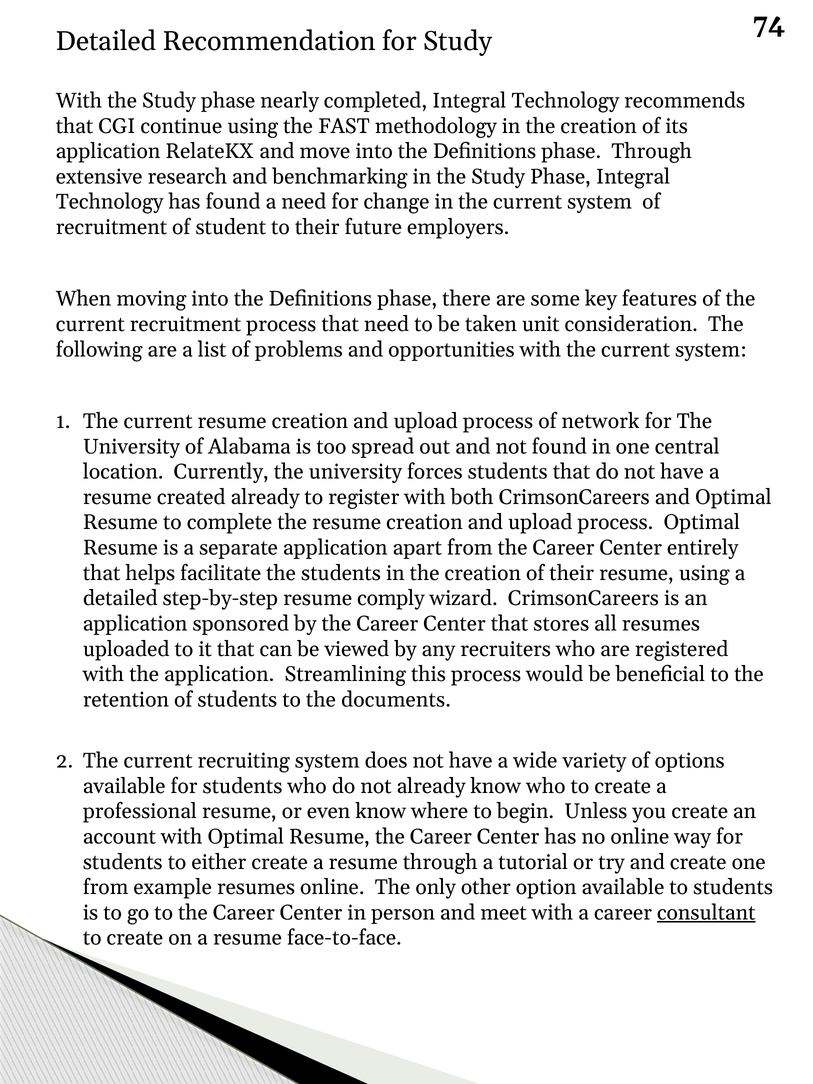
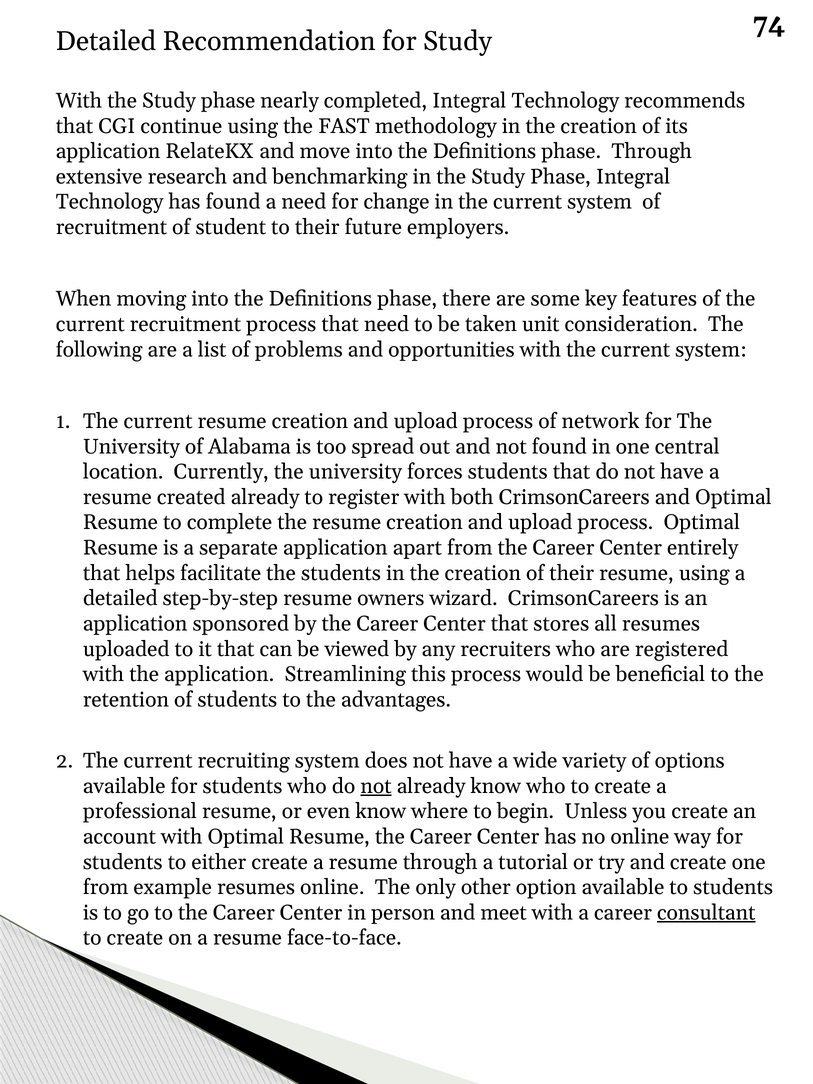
comply: comply -> owners
documents: documents -> advantages
not at (376, 786) underline: none -> present
